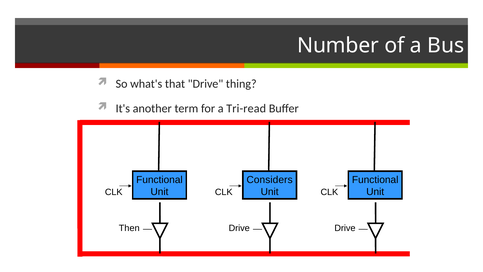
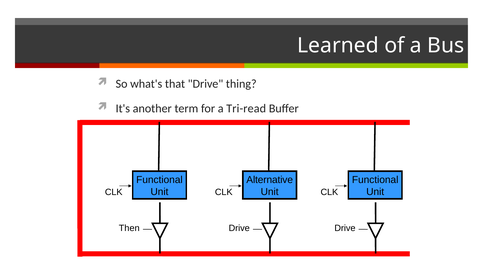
Number: Number -> Learned
Considers: Considers -> Alternative
